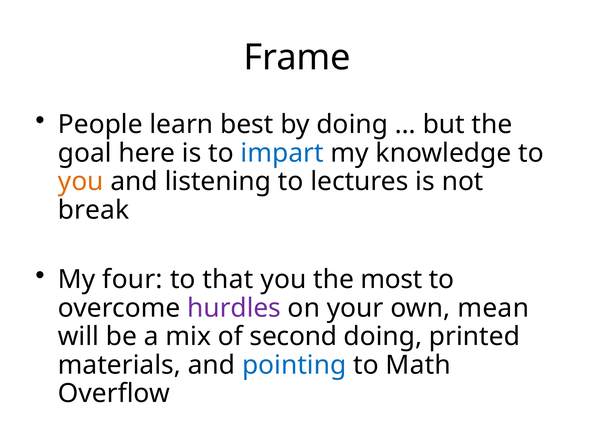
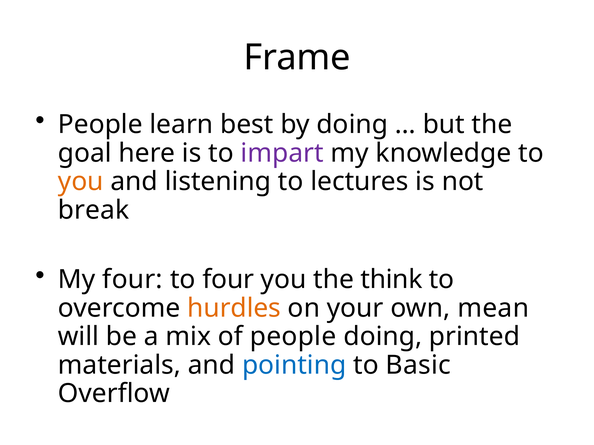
impart colour: blue -> purple
to that: that -> four
most: most -> think
hurdles colour: purple -> orange
of second: second -> people
Math: Math -> Basic
